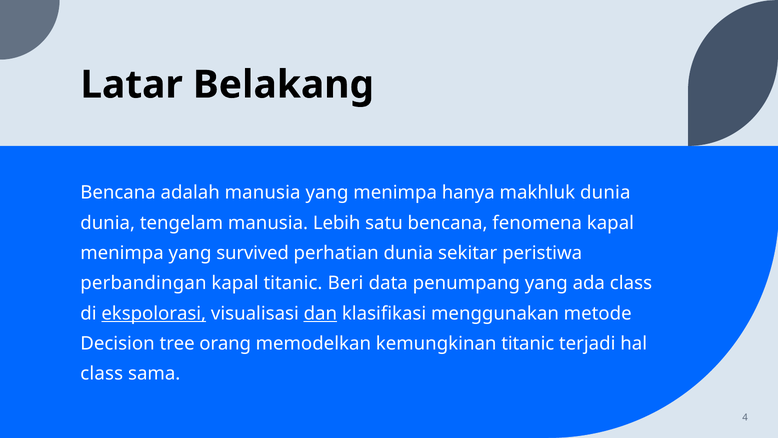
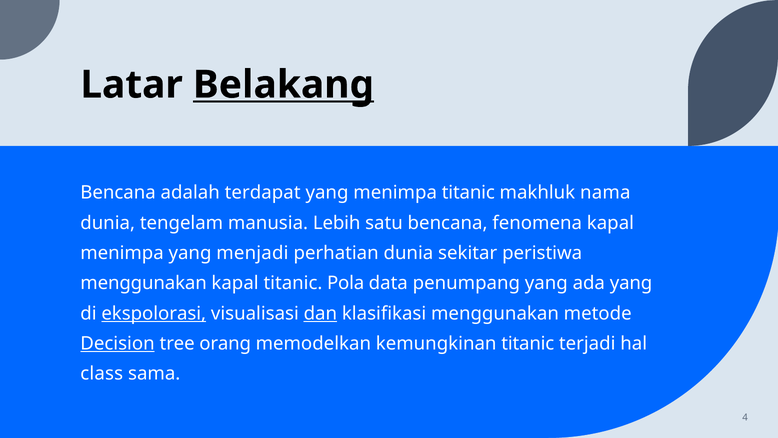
Belakang underline: none -> present
adalah manusia: manusia -> terdapat
menimpa hanya: hanya -> titanic
makhluk dunia: dunia -> nama
survived: survived -> menjadi
perbandingan at (143, 283): perbandingan -> menggunakan
Beri: Beri -> Pola
ada class: class -> yang
Decision underline: none -> present
